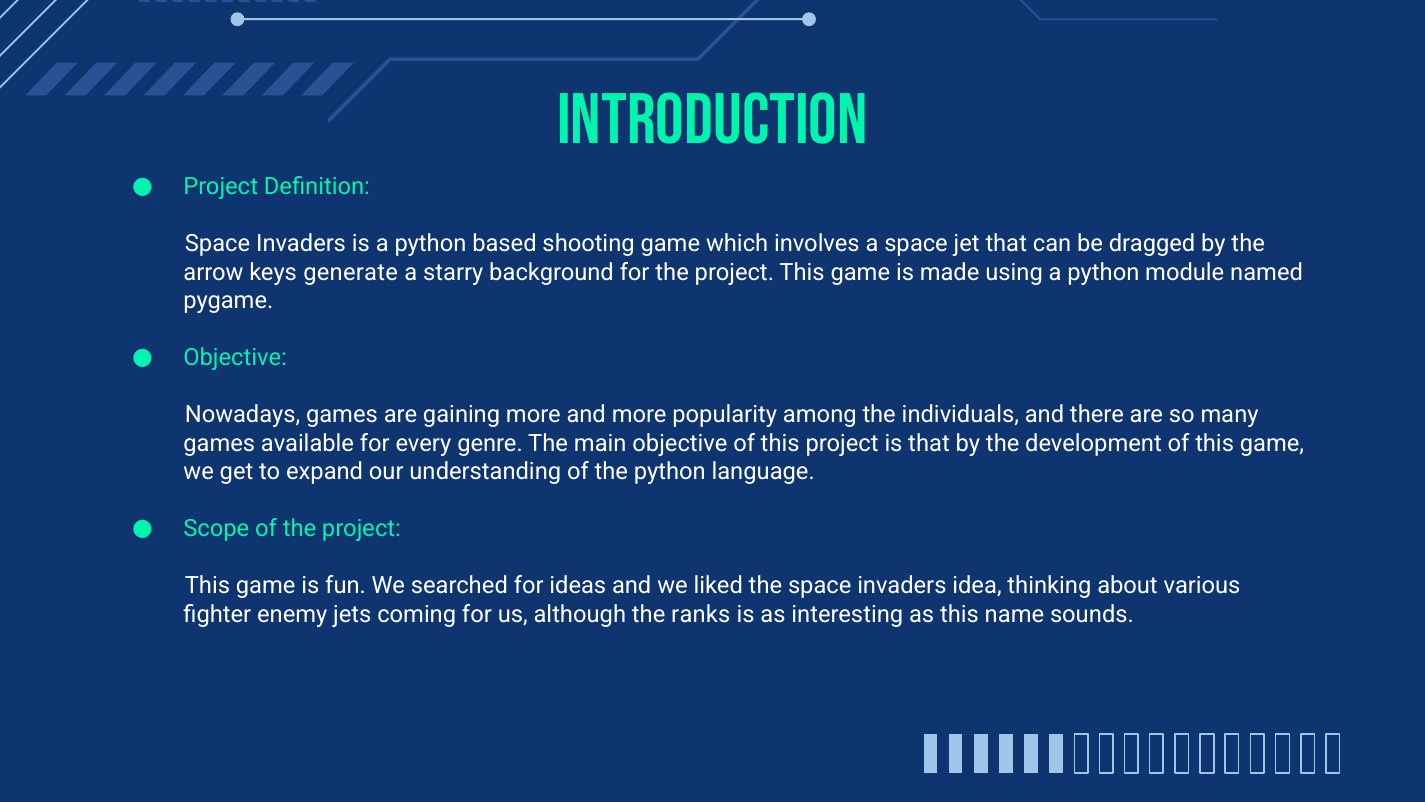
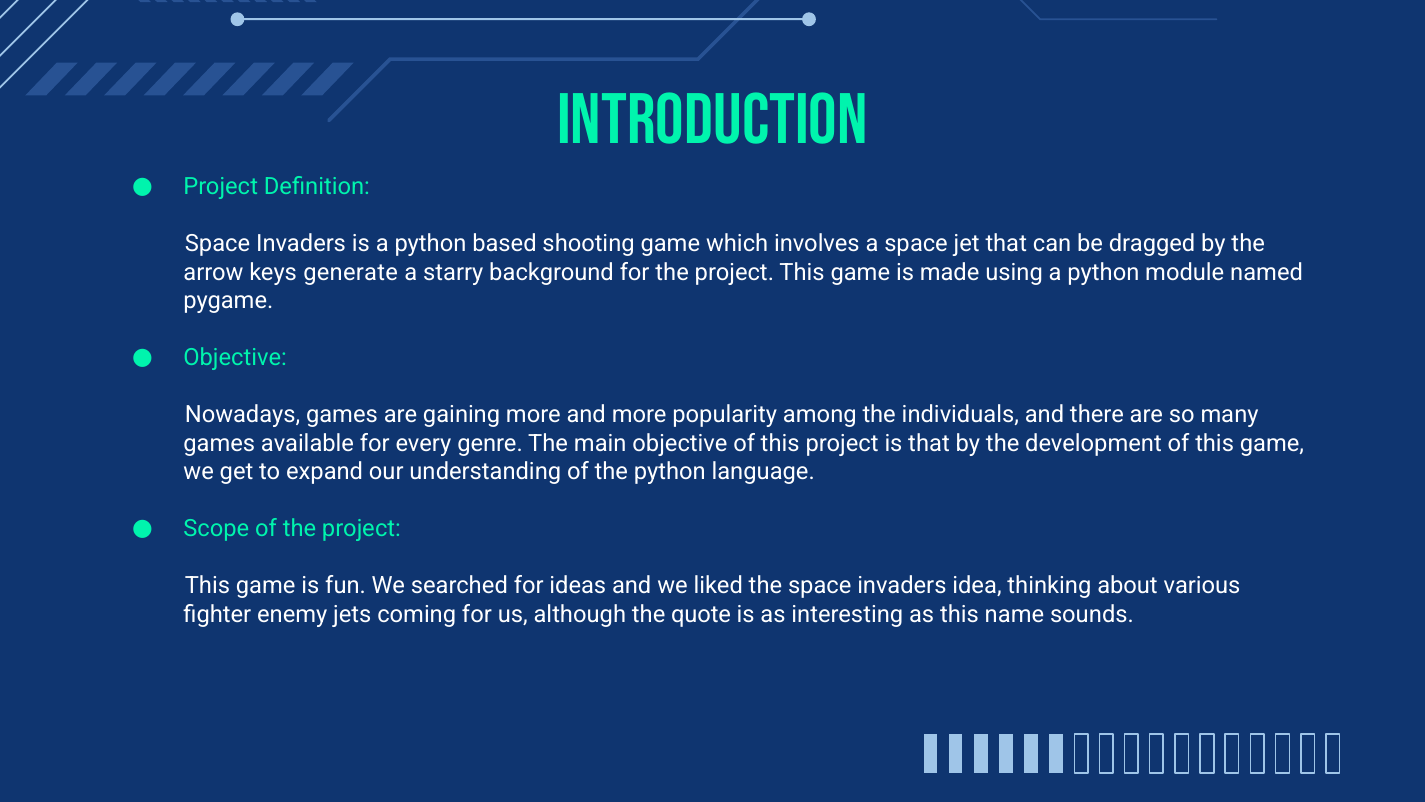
ranks: ranks -> quote
